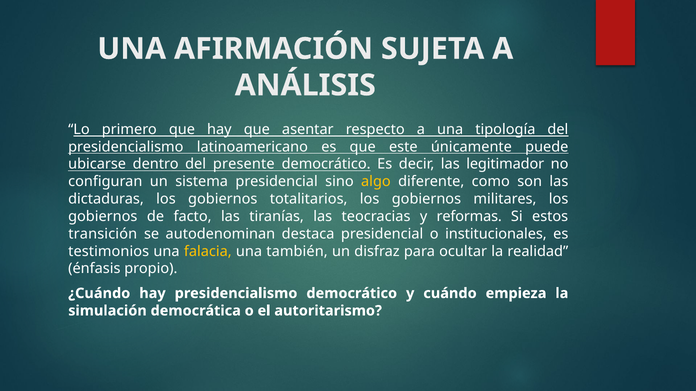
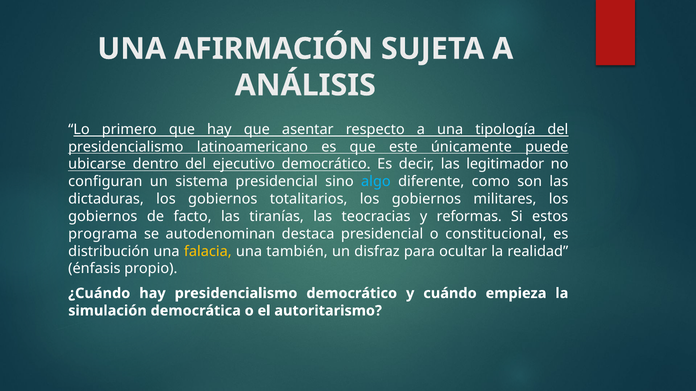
presente: presente -> ejecutivo
algo colour: yellow -> light blue
transición: transición -> programa
institucionales: institucionales -> constitucional
testimonios: testimonios -> distribución
